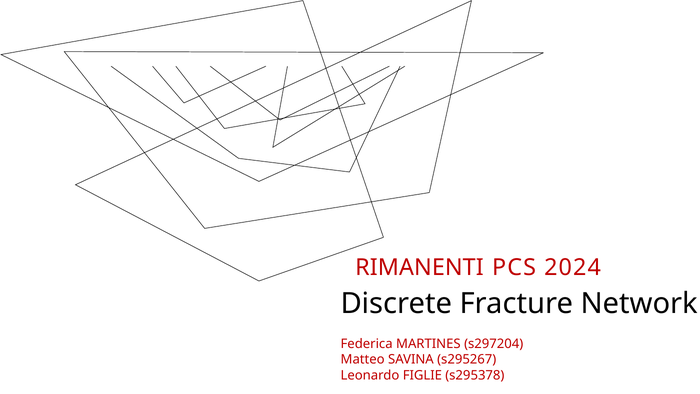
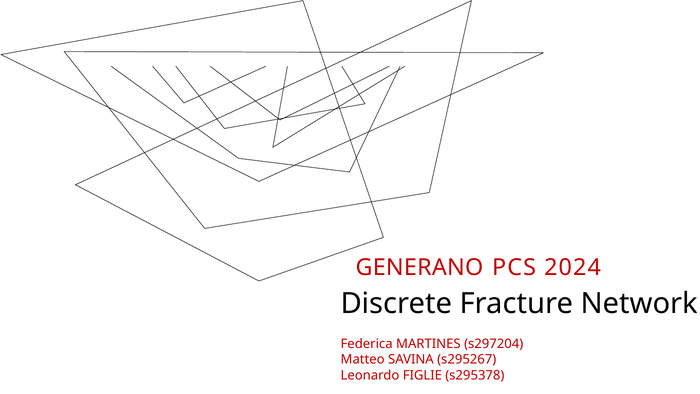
RIMANENTI: RIMANENTI -> GENERANO
